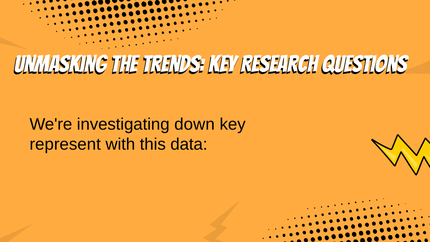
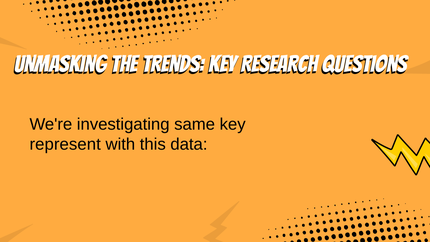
down: down -> same
